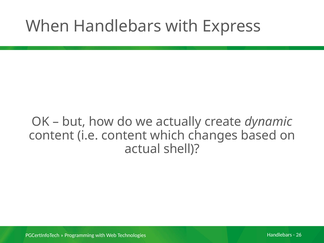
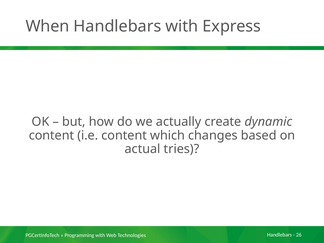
shell: shell -> tries
